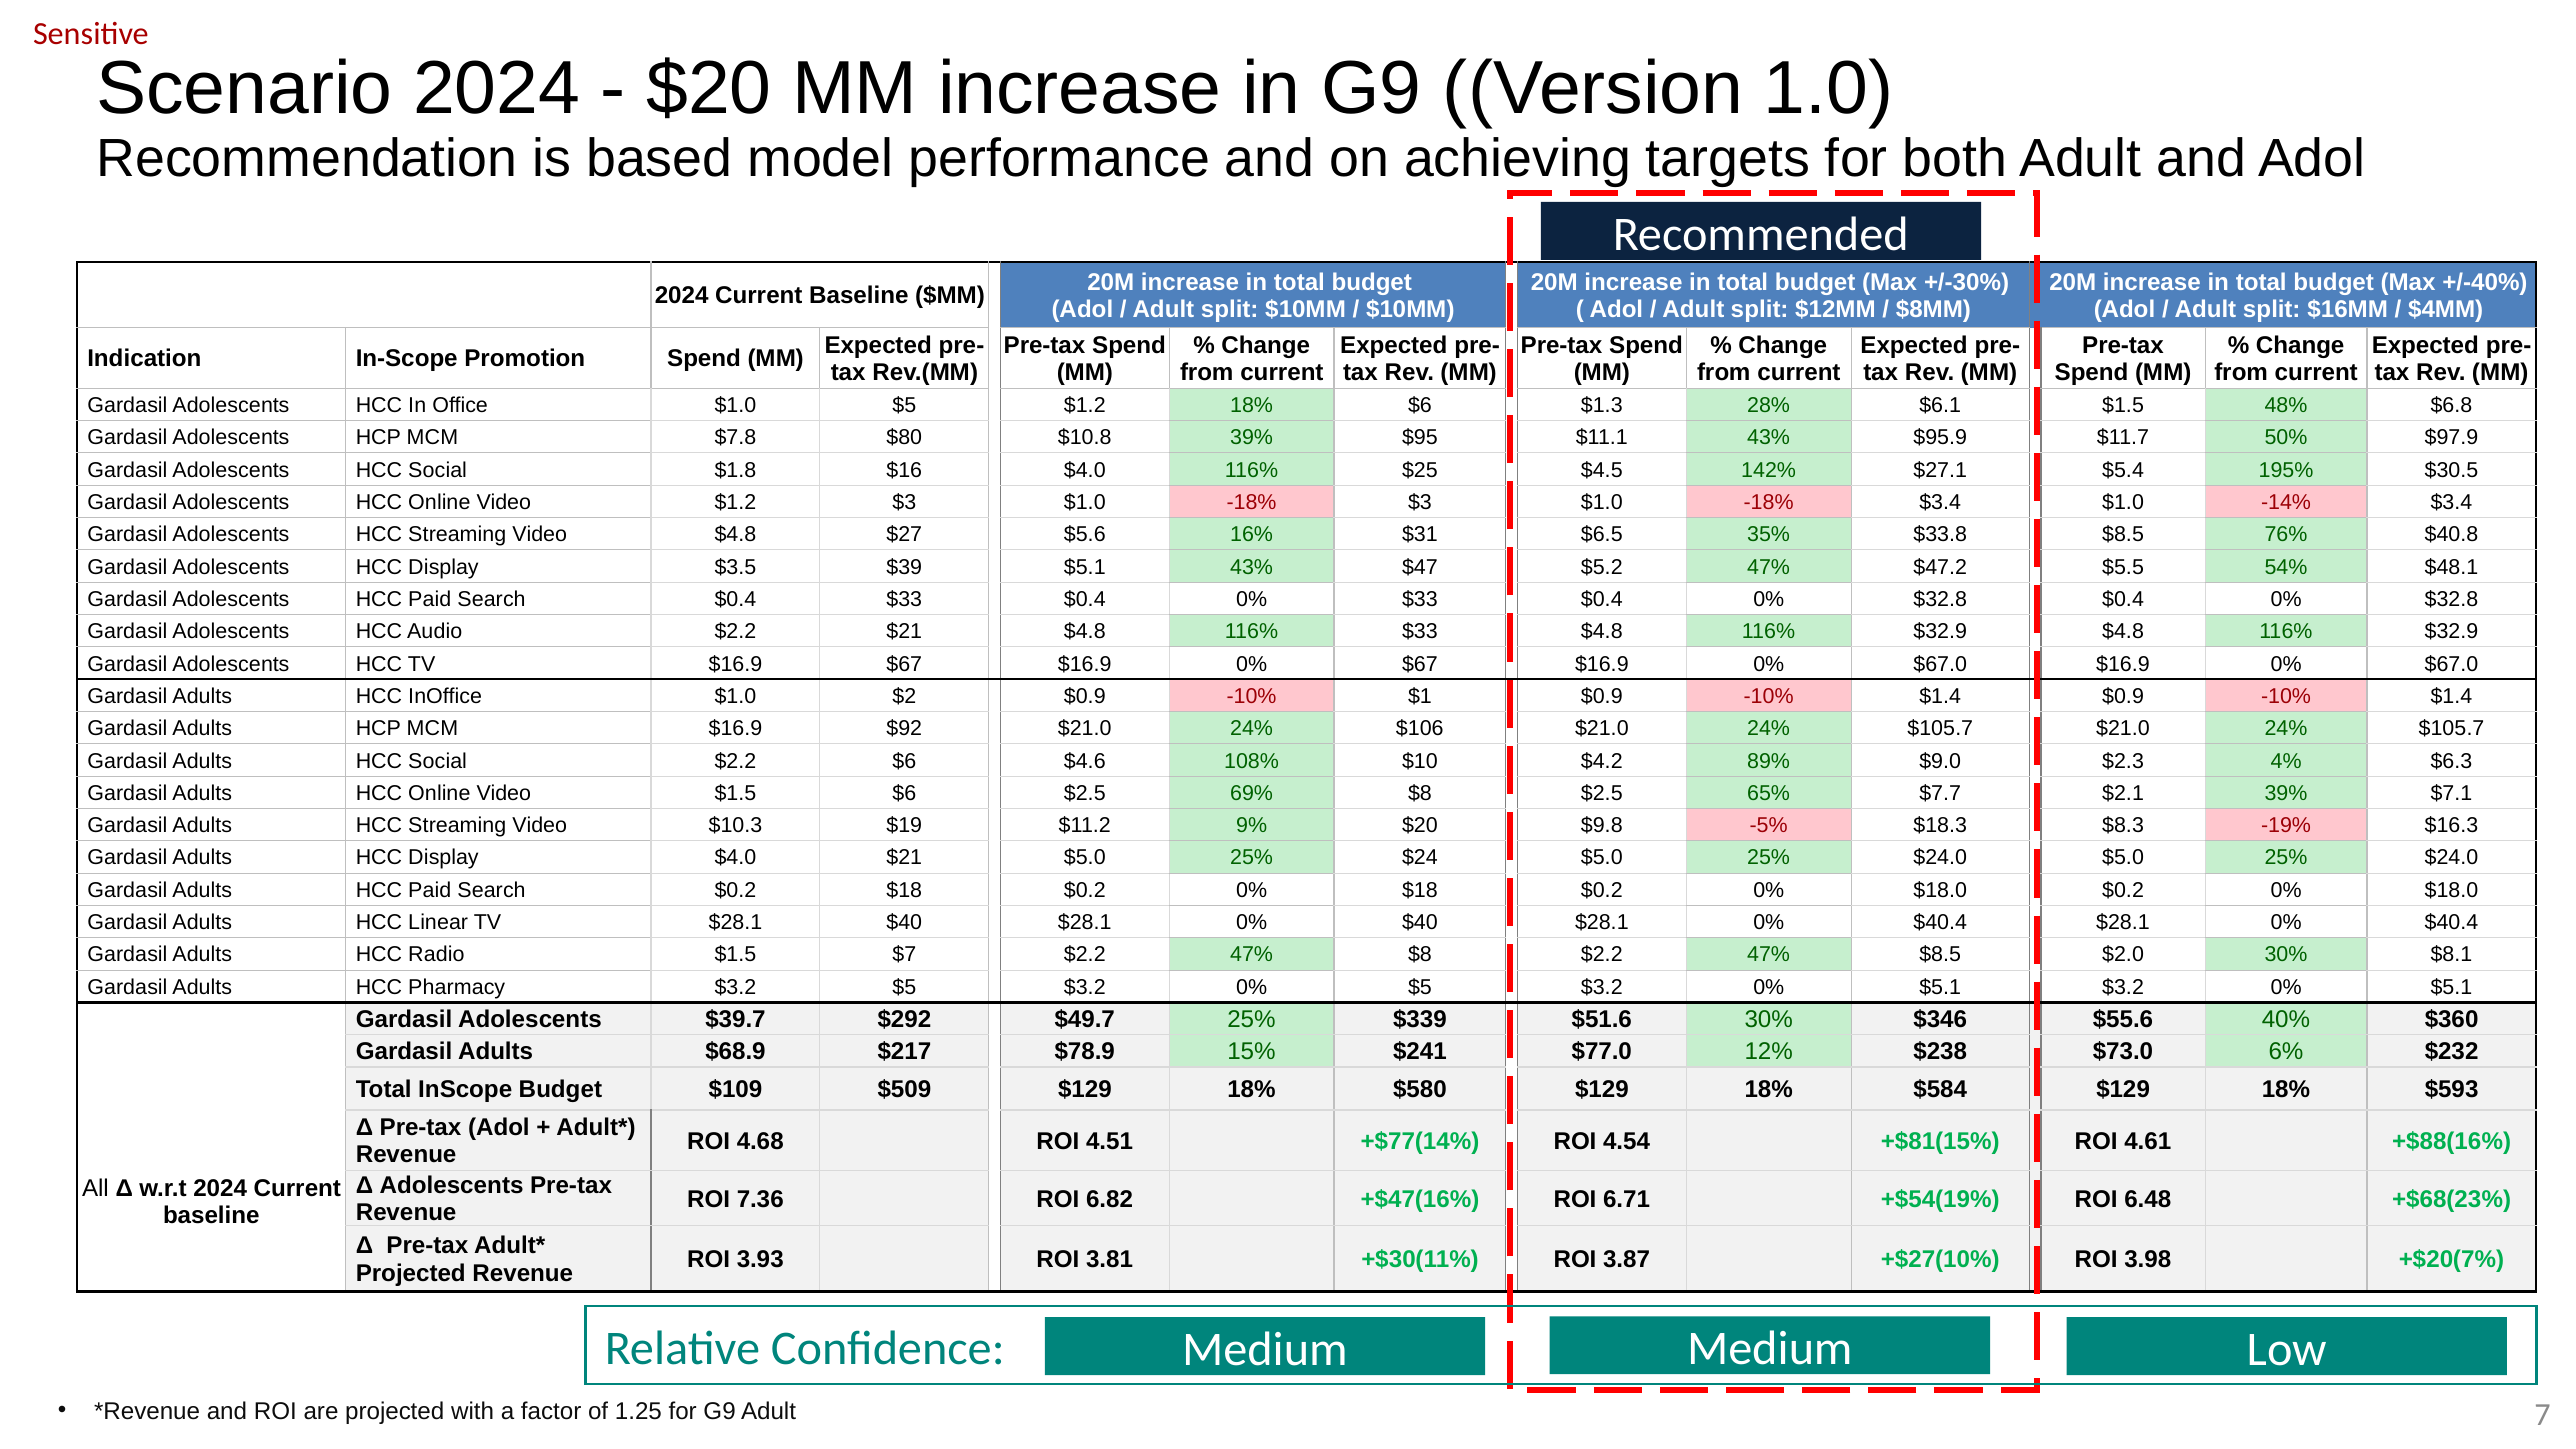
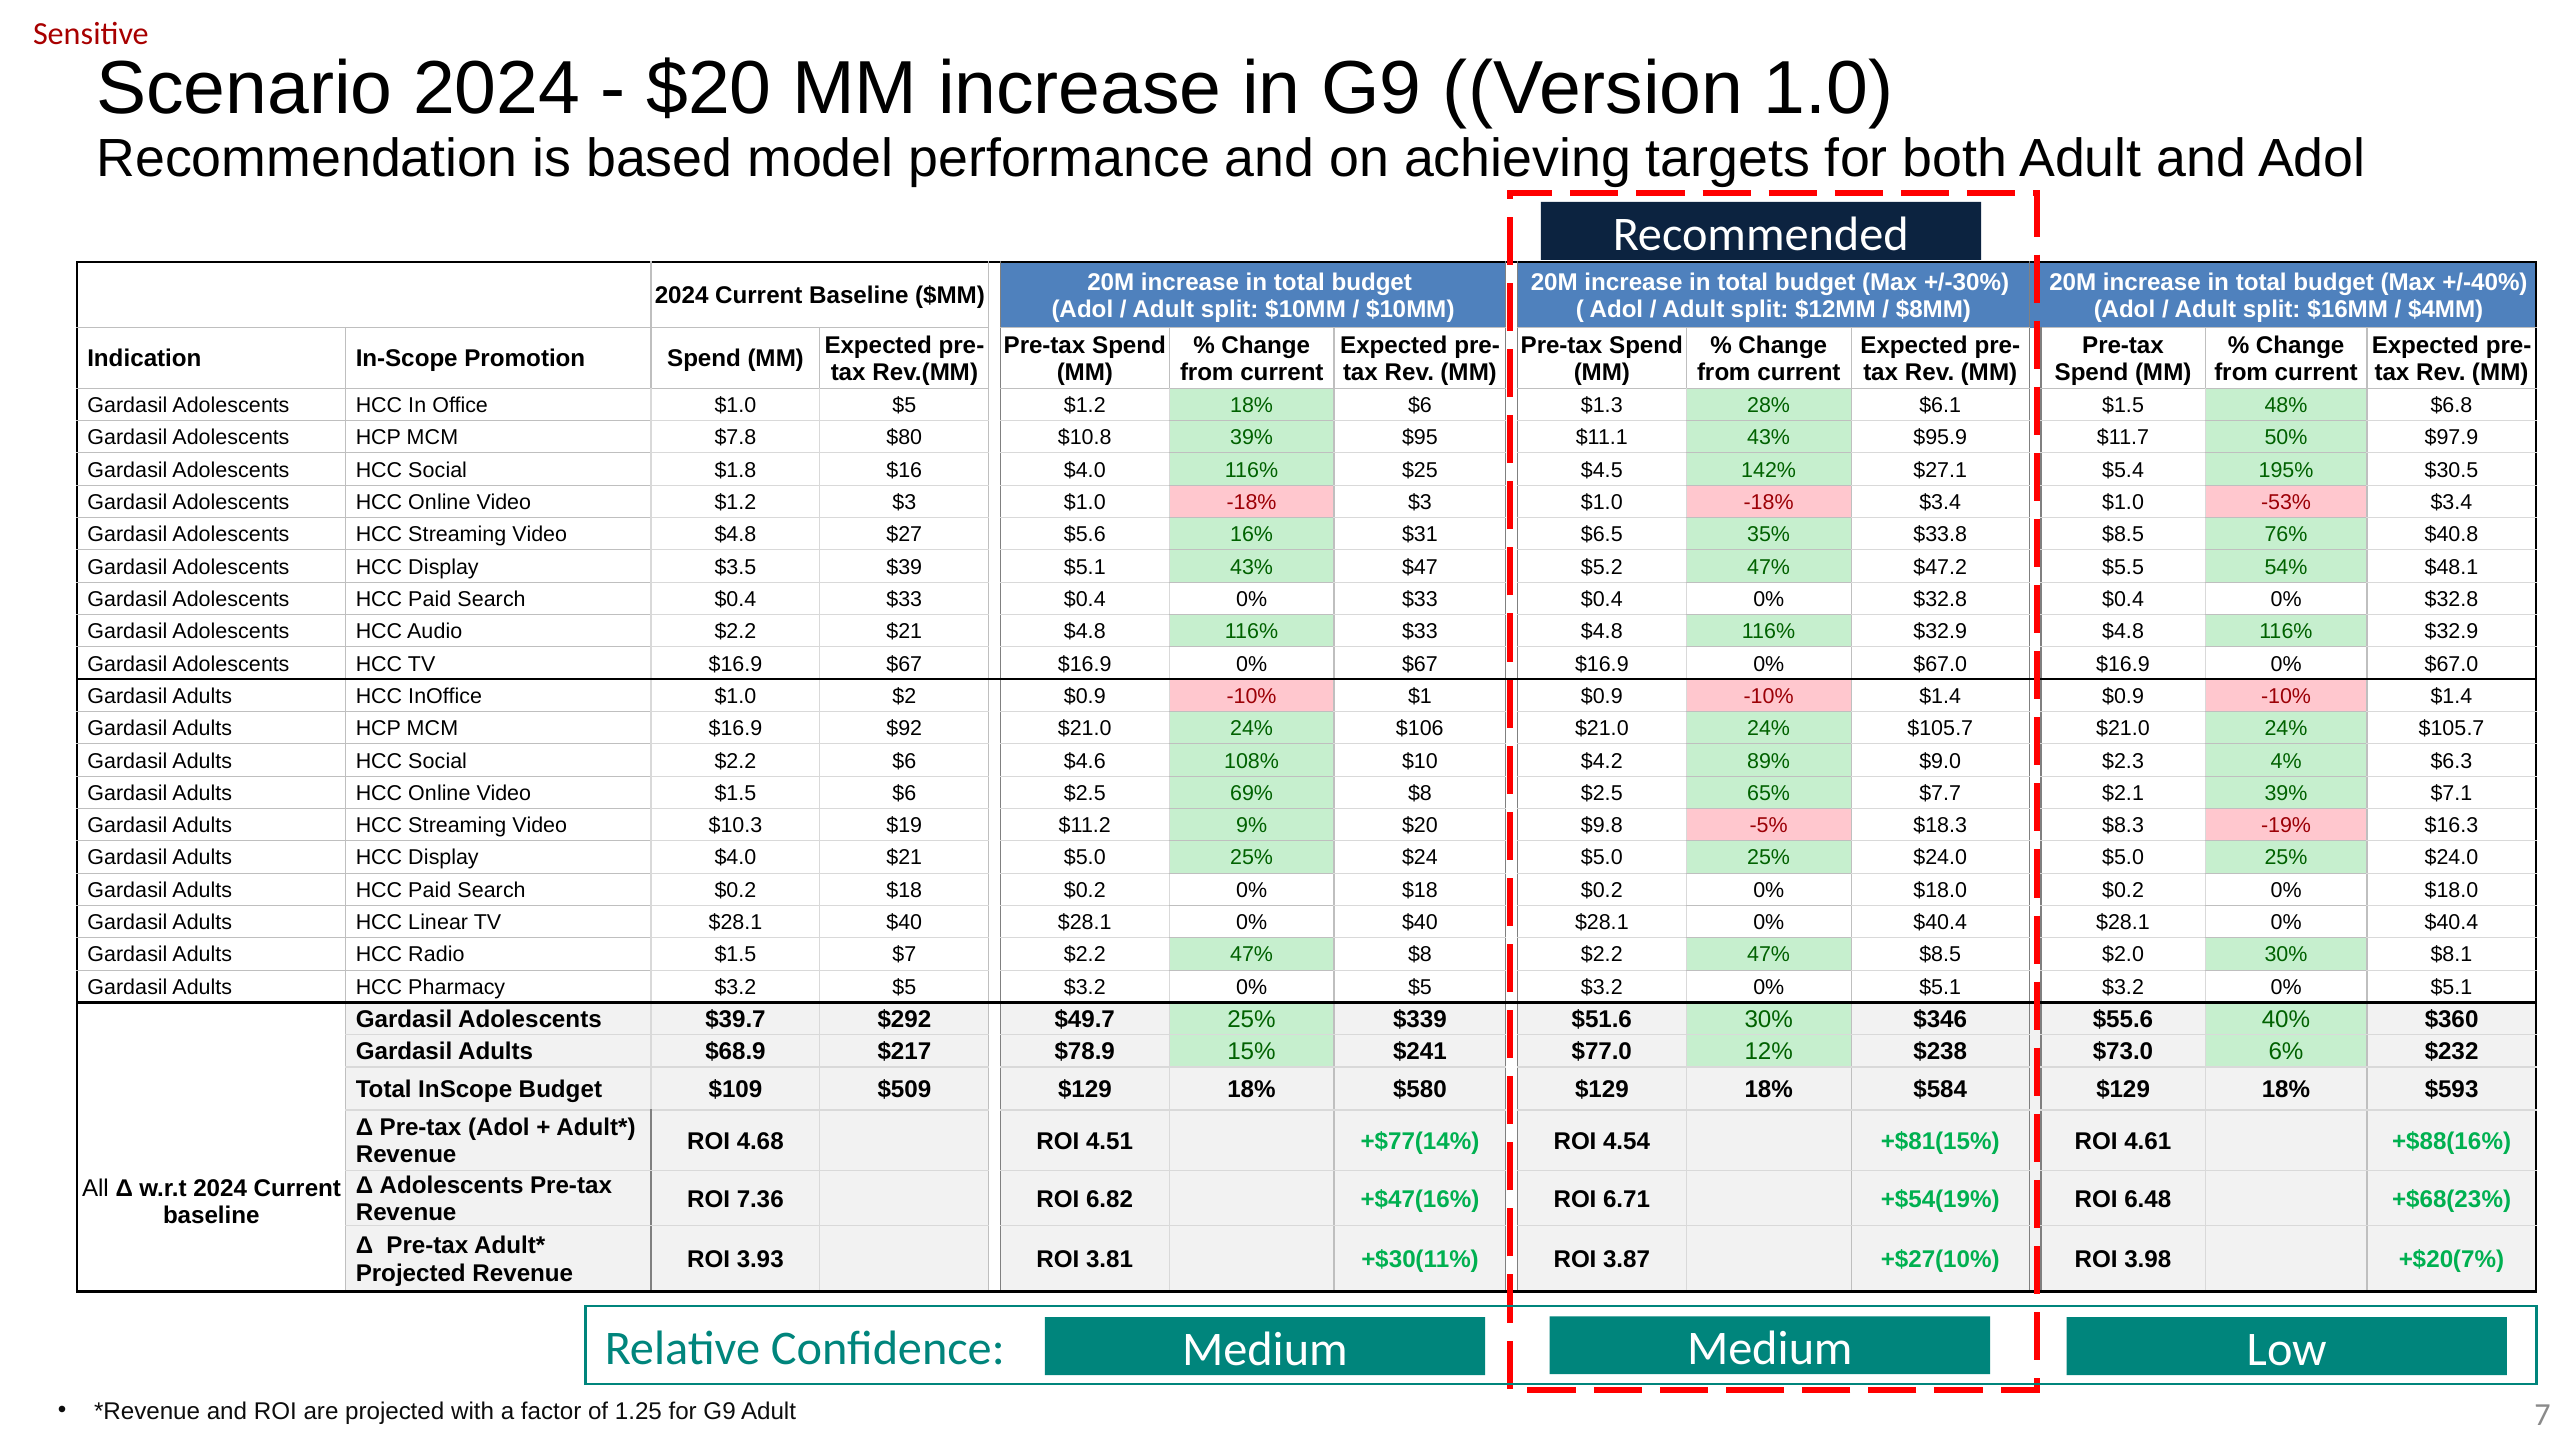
-14%: -14% -> -53%
